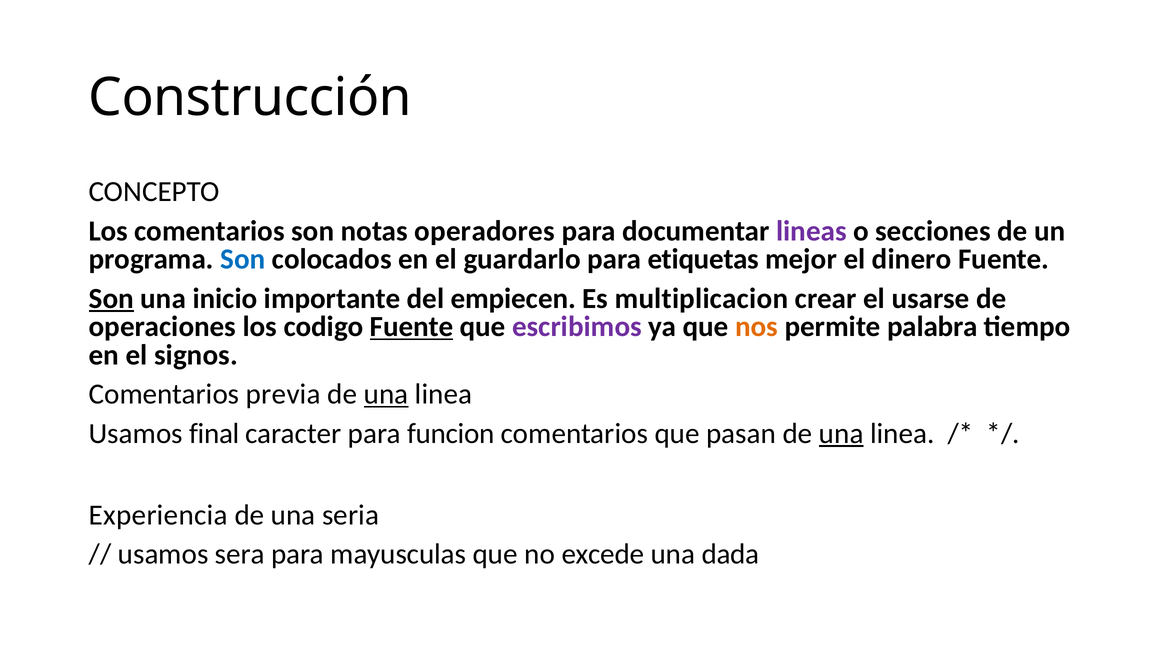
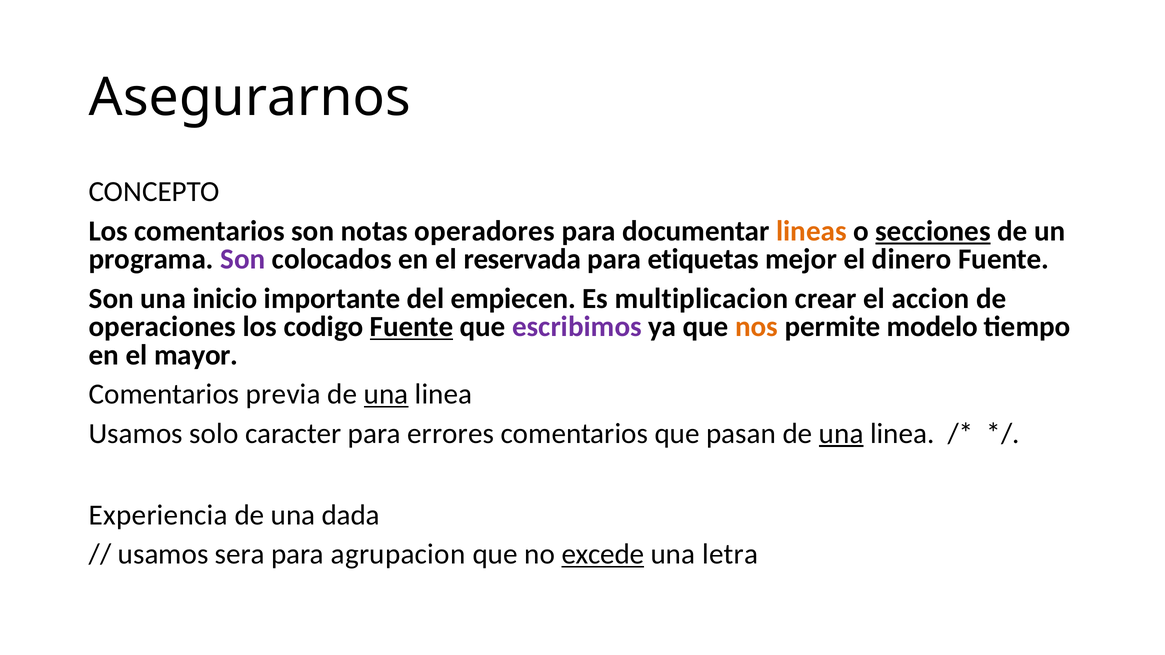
Construcción: Construcción -> Asegurarnos
lineas colour: purple -> orange
secciones underline: none -> present
Son at (243, 259) colour: blue -> purple
guardarlo: guardarlo -> reservada
Son at (111, 299) underline: present -> none
usarse: usarse -> accion
palabra: palabra -> modelo
signos: signos -> mayor
final: final -> solo
funcion: funcion -> errores
seria: seria -> dada
mayusculas: mayusculas -> agrupacion
excede underline: none -> present
dada: dada -> letra
